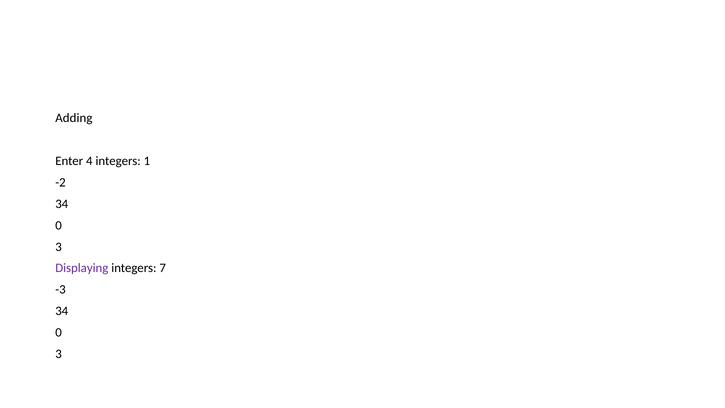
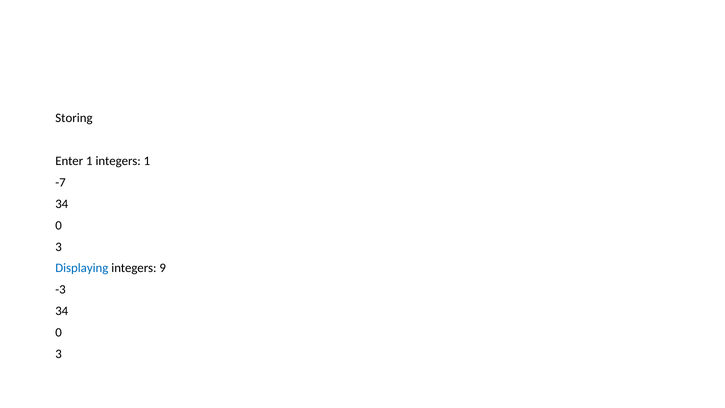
Adding: Adding -> Storing
Enter 4: 4 -> 1
-2: -2 -> -7
Displaying colour: purple -> blue
7: 7 -> 9
